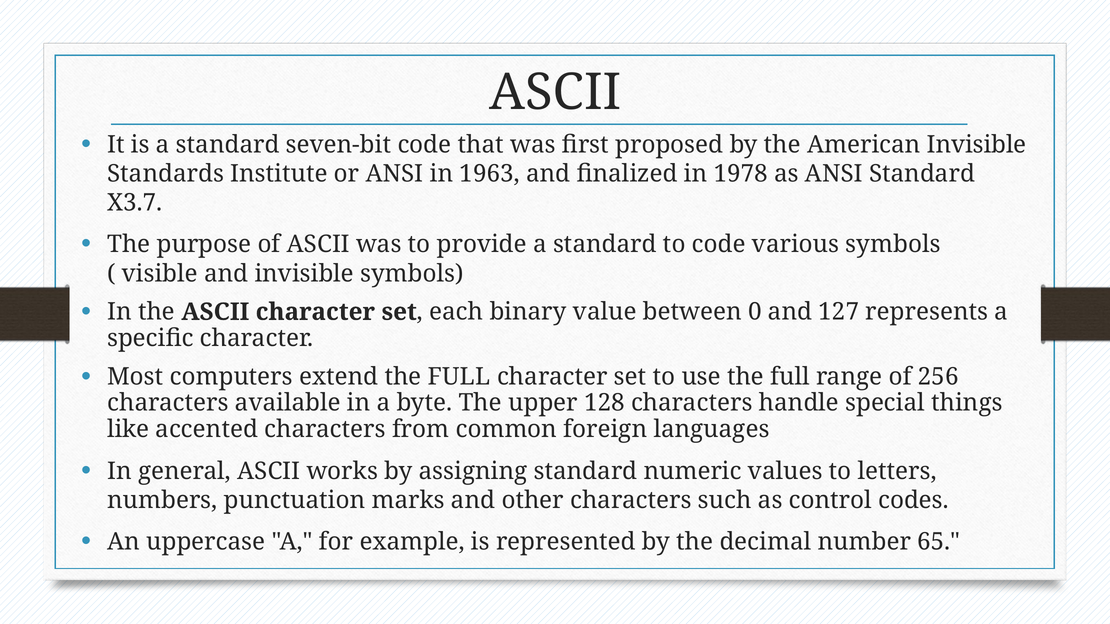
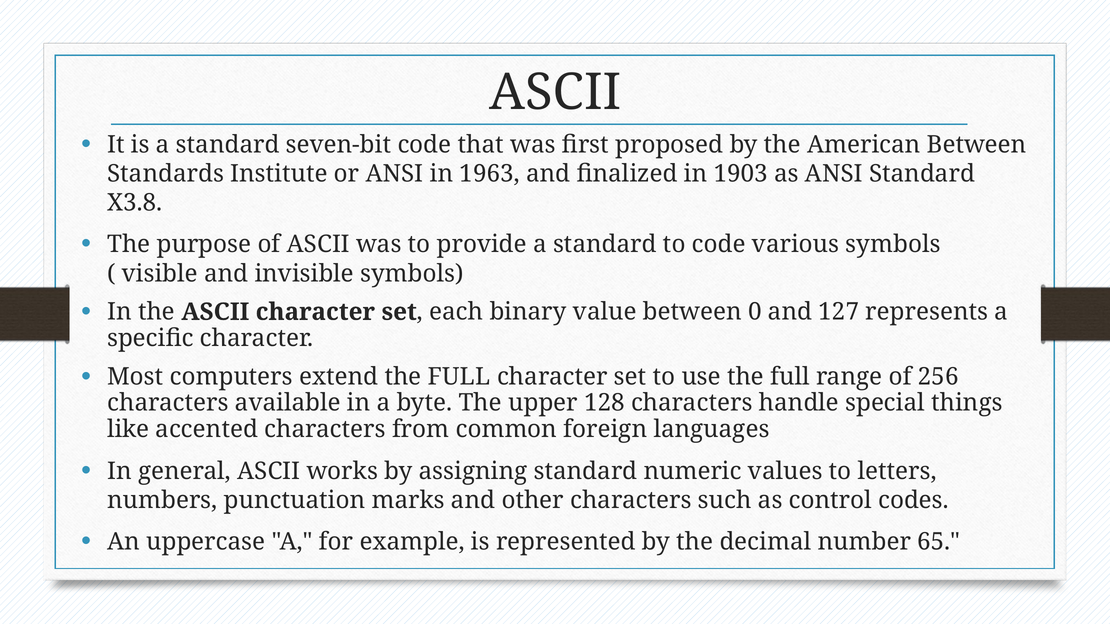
American Invisible: Invisible -> Between
1978: 1978 -> 1903
X3.7: X3.7 -> X3.8
